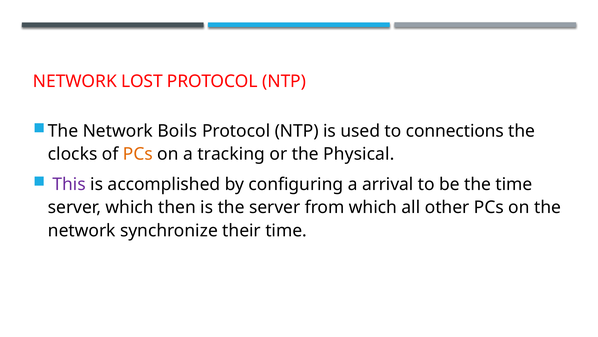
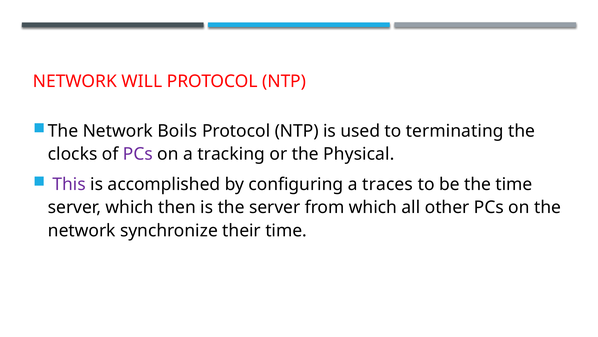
LOST: LOST -> WILL
connections: connections -> terminating
PCs at (138, 154) colour: orange -> purple
arrival: arrival -> traces
